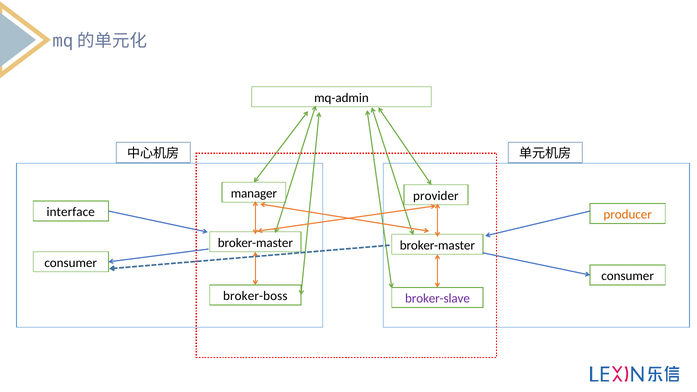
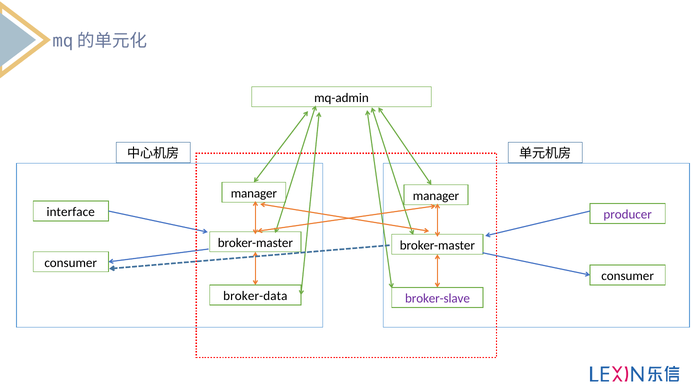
provider at (436, 196): provider -> manager
producer colour: orange -> purple
broker-boss: broker-boss -> broker-data
